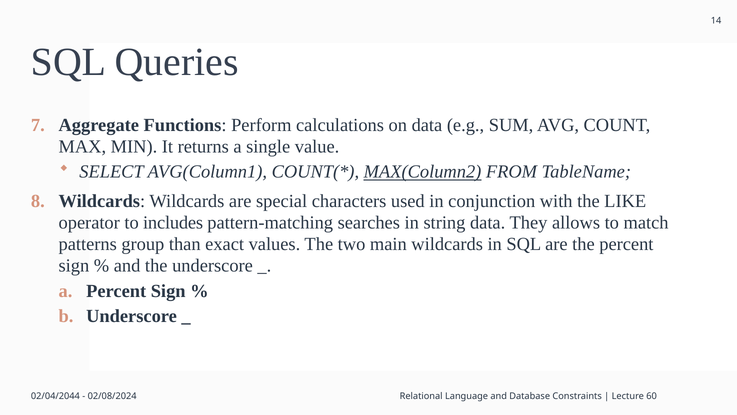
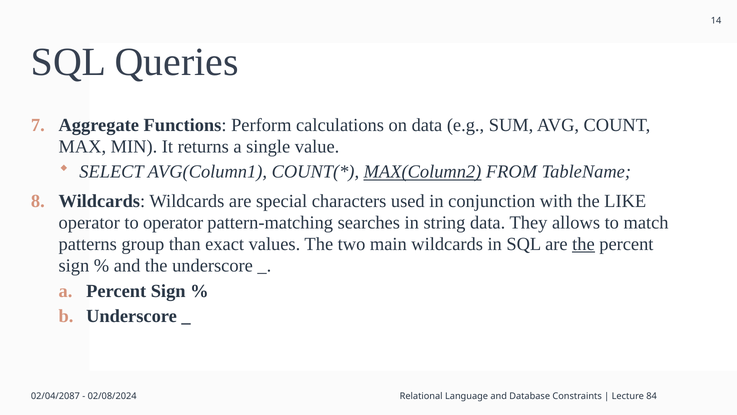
to includes: includes -> operator
the at (583, 244) underline: none -> present
02/04/2044: 02/04/2044 -> 02/04/2087
60: 60 -> 84
